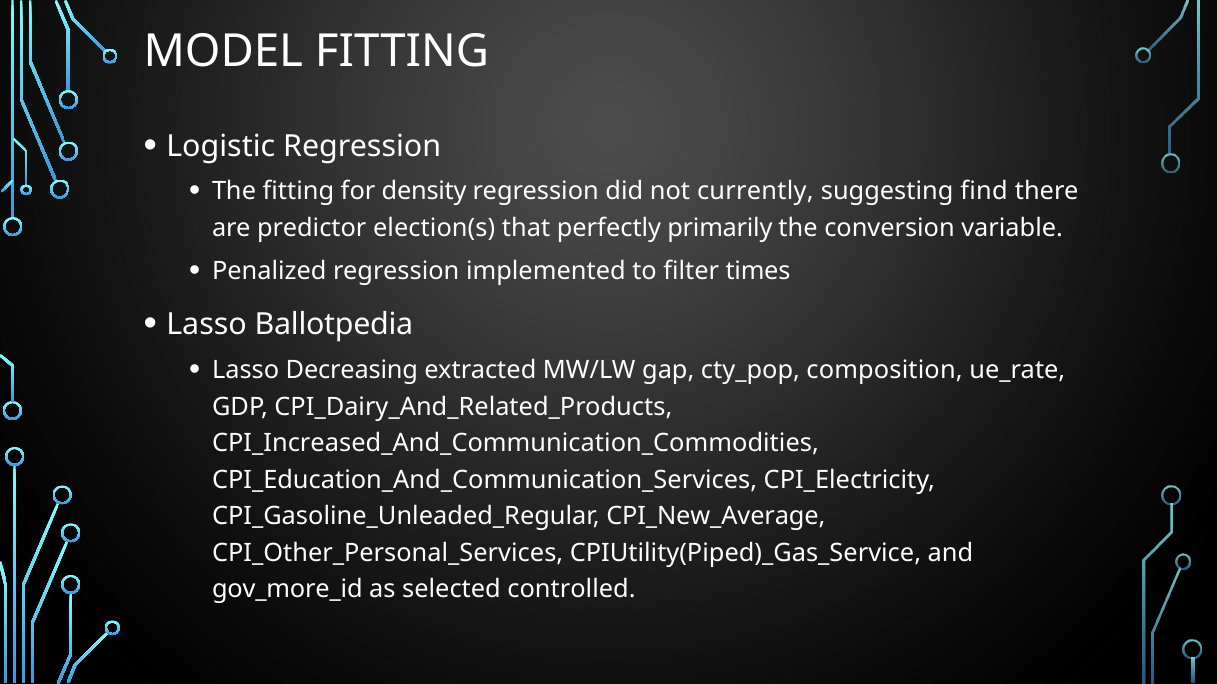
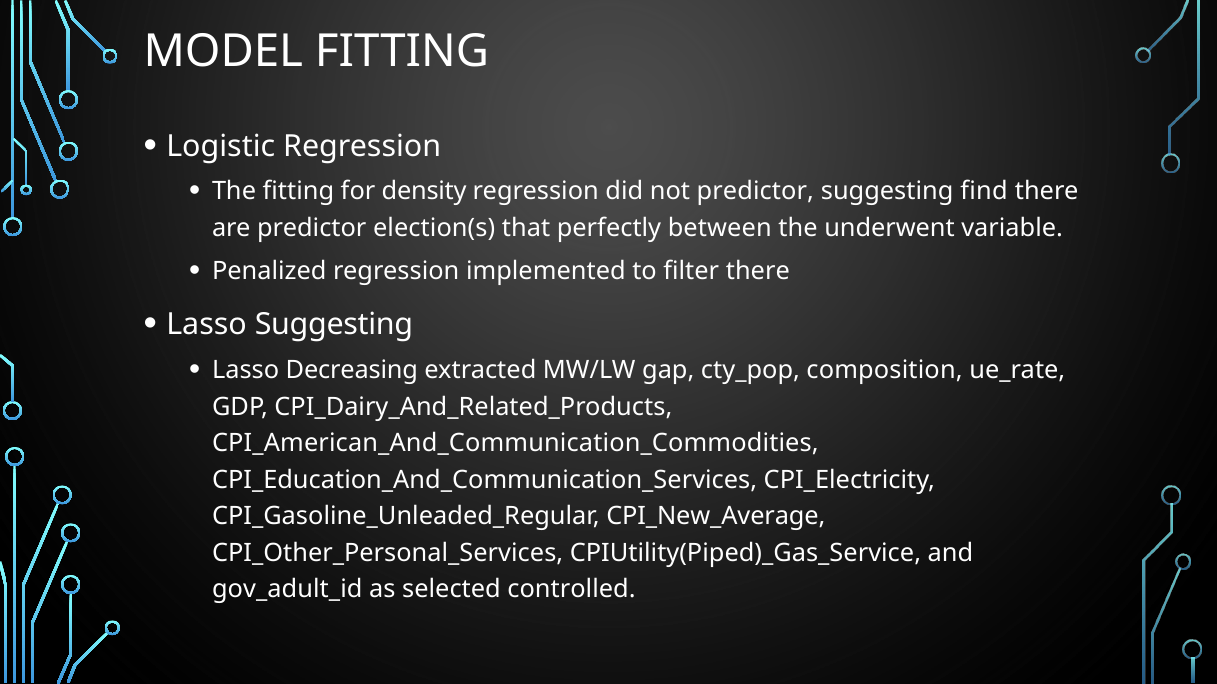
not currently: currently -> predictor
primarily: primarily -> between
conversion: conversion -> underwent
filter times: times -> there
Lasso Ballotpedia: Ballotpedia -> Suggesting
CPI_Increased_And_Communication_Commodities: CPI_Increased_And_Communication_Commodities -> CPI_American_And_Communication_Commodities
gov_more_id: gov_more_id -> gov_adult_id
